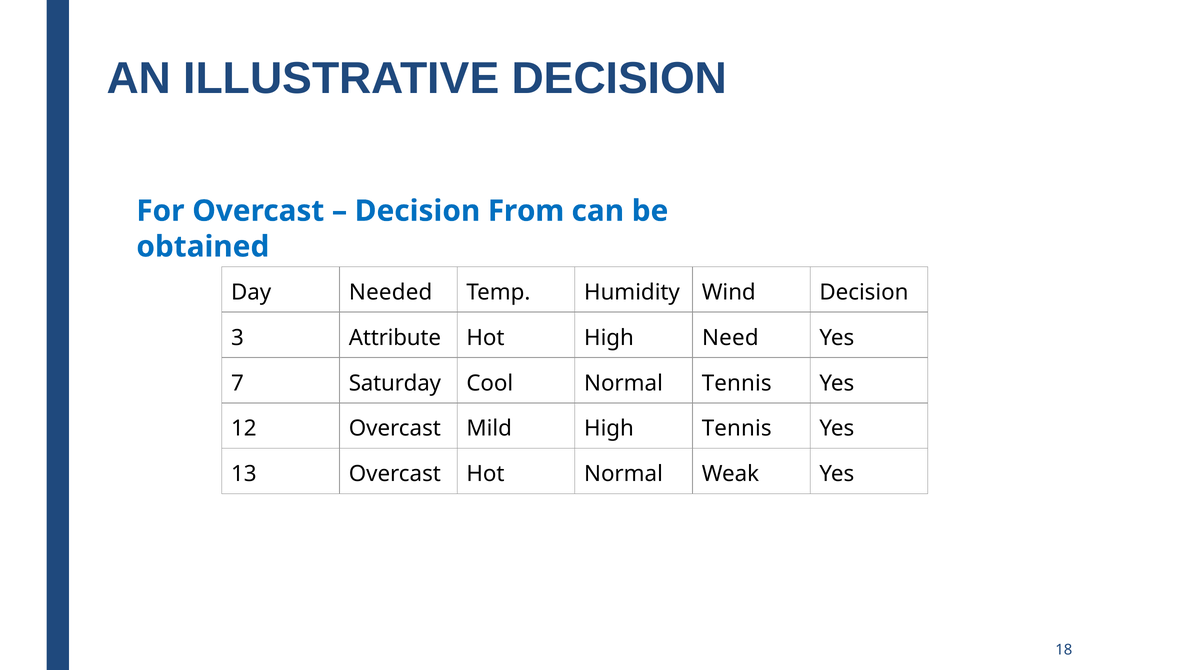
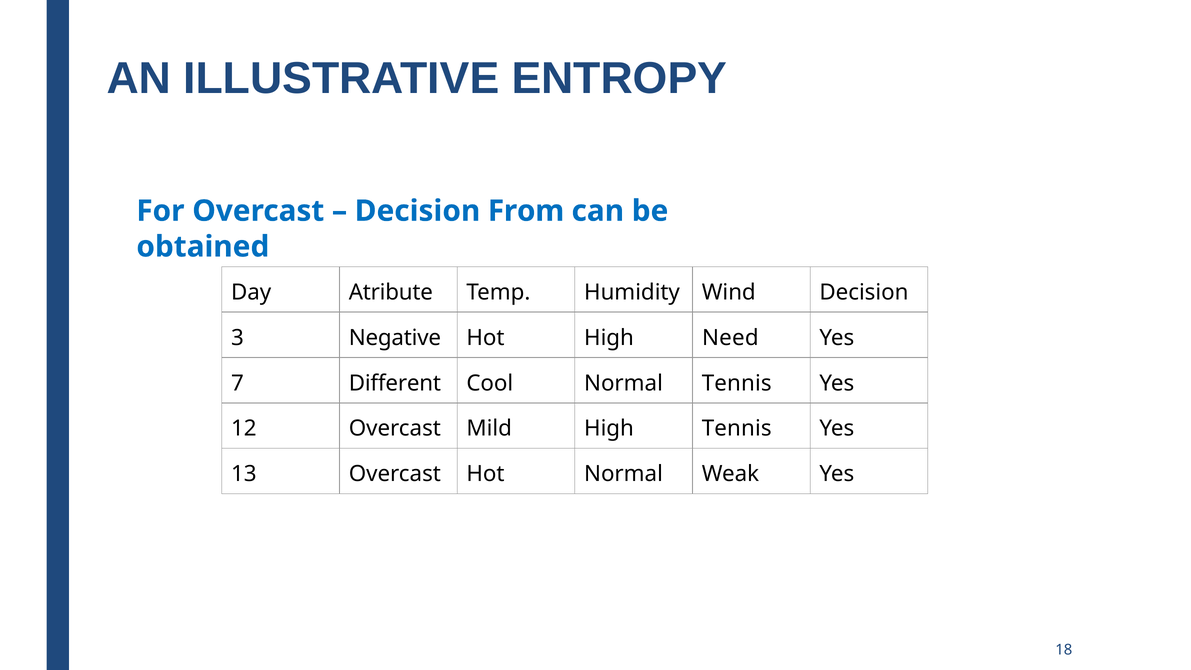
ILLUSTRATIVE DECISION: DECISION -> ENTROPY
Needed: Needed -> Atribute
Attribute: Attribute -> Negative
Saturday: Saturday -> Different
